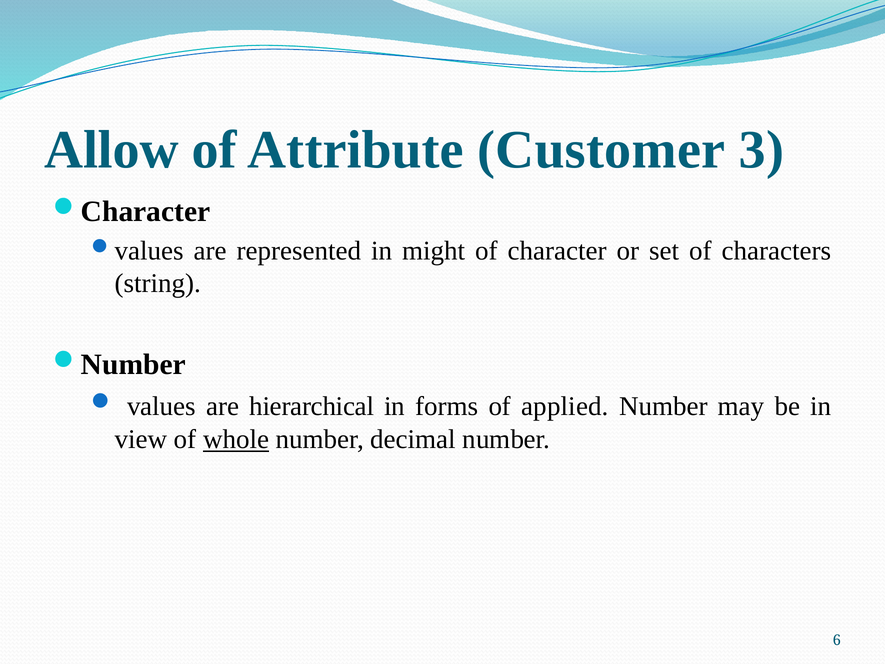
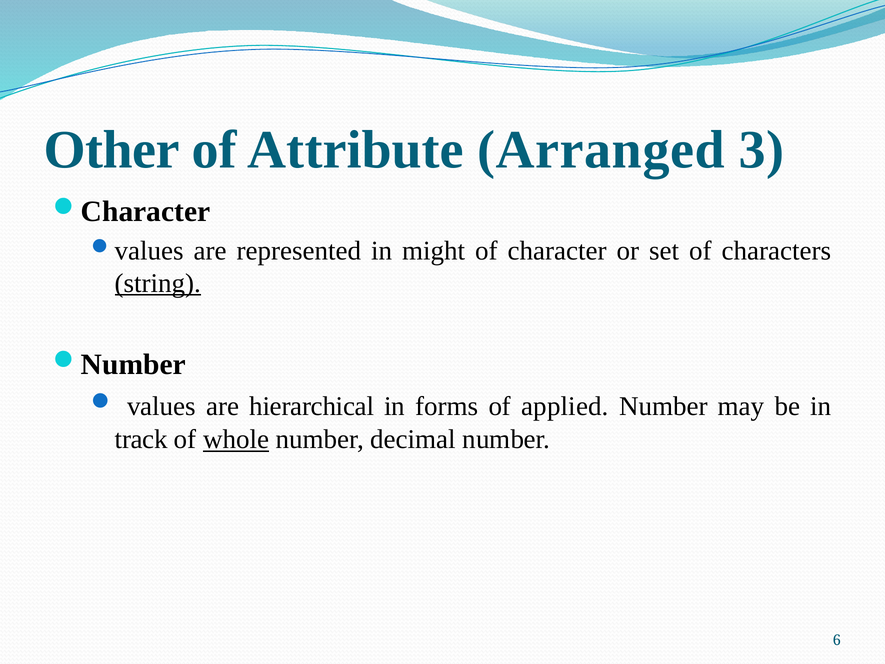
Allow: Allow -> Other
Customer: Customer -> Arranged
string underline: none -> present
view: view -> track
